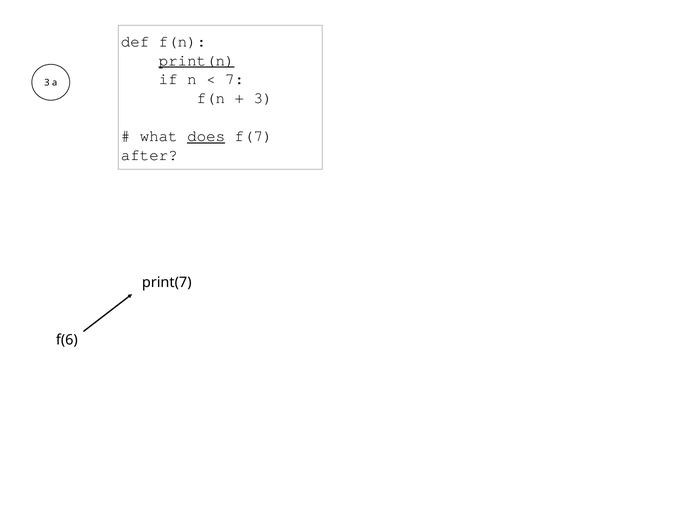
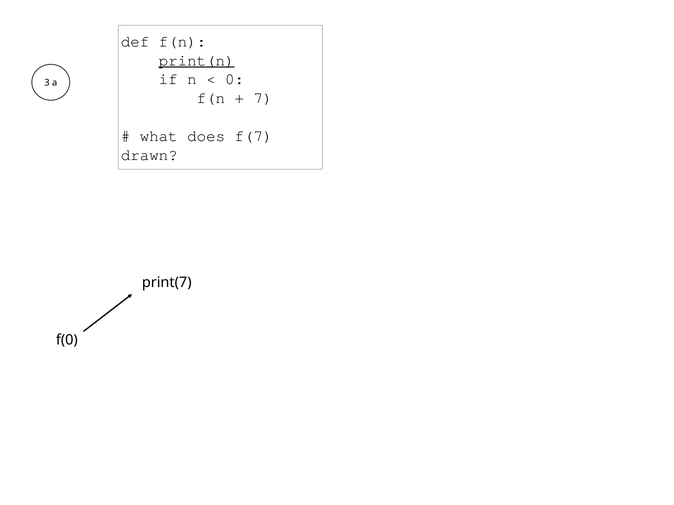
7: 7 -> 0
3 at (263, 98): 3 -> 7
does underline: present -> none
after: after -> drawn
f(6: f(6 -> f(0
